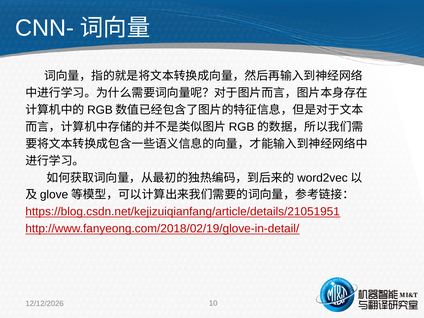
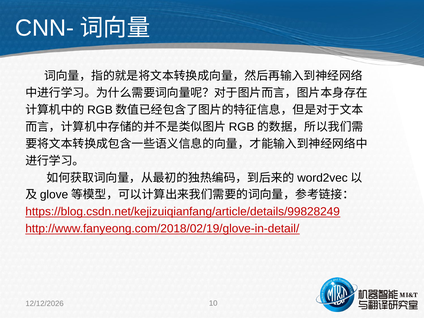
https://blog.csdn.net/kejizuiqianfang/article/details/21051951: https://blog.csdn.net/kejizuiqianfang/article/details/21051951 -> https://blog.csdn.net/kejizuiqianfang/article/details/99828249
